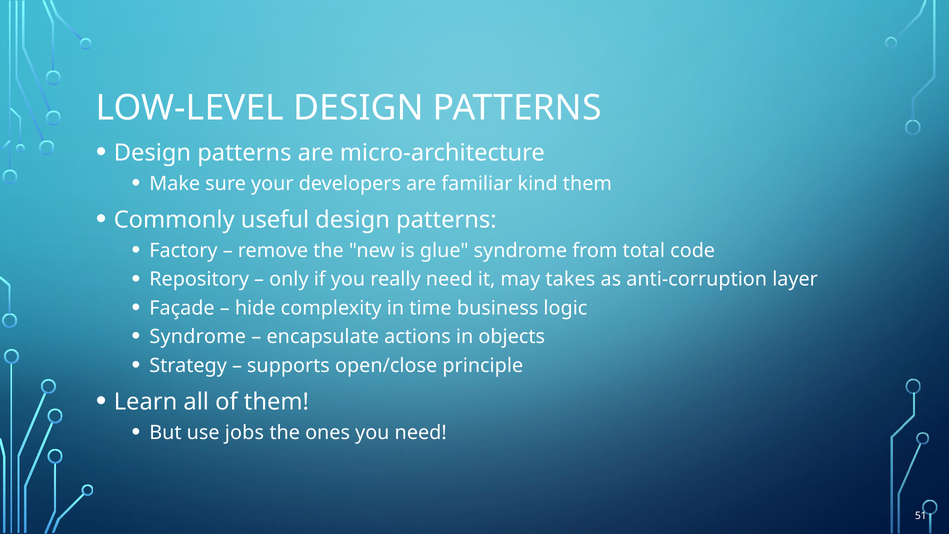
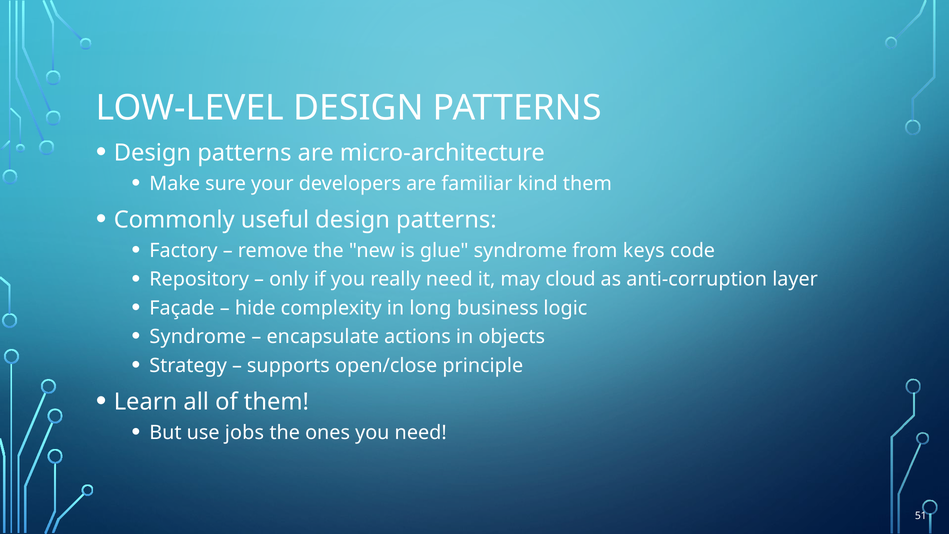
total: total -> keys
takes: takes -> cloud
time: time -> long
